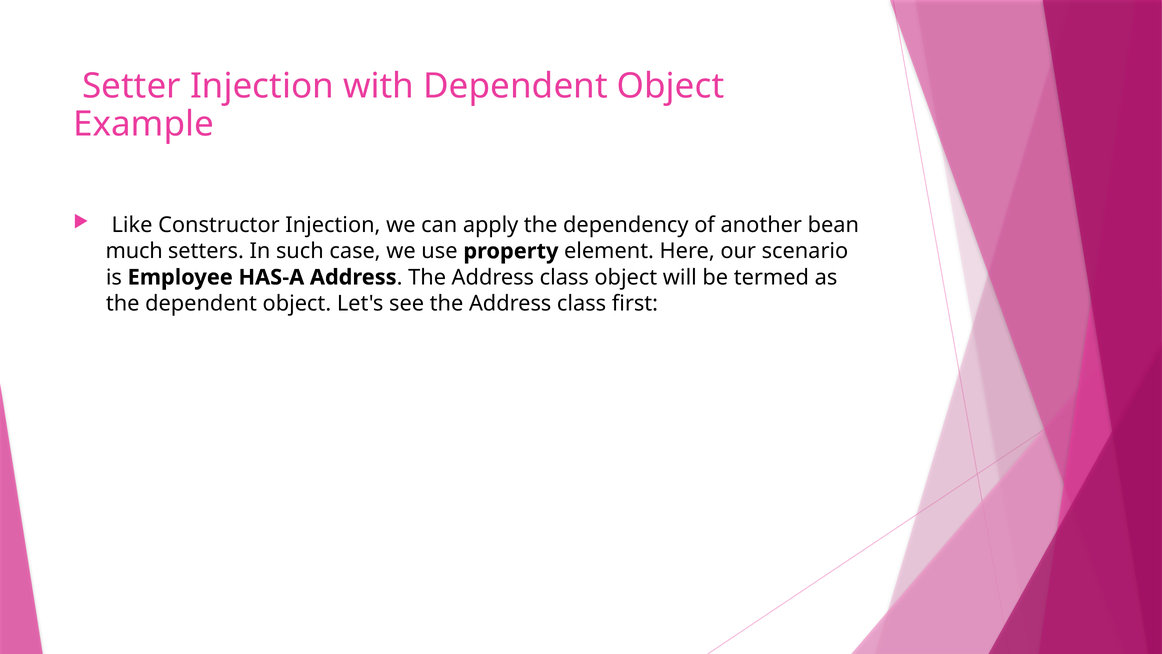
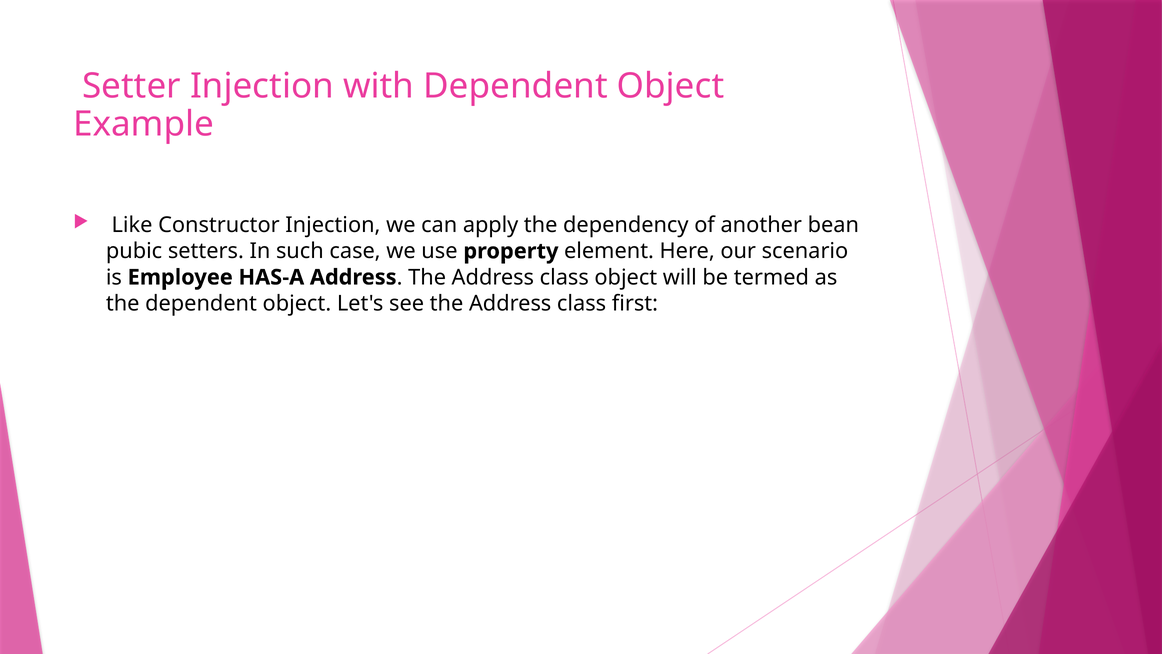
much: much -> pubic
